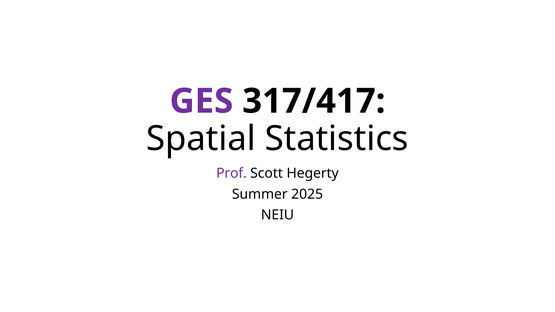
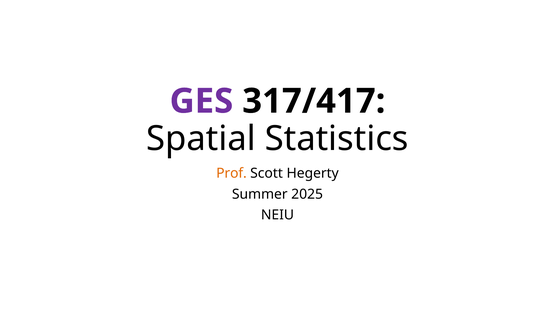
Prof colour: purple -> orange
